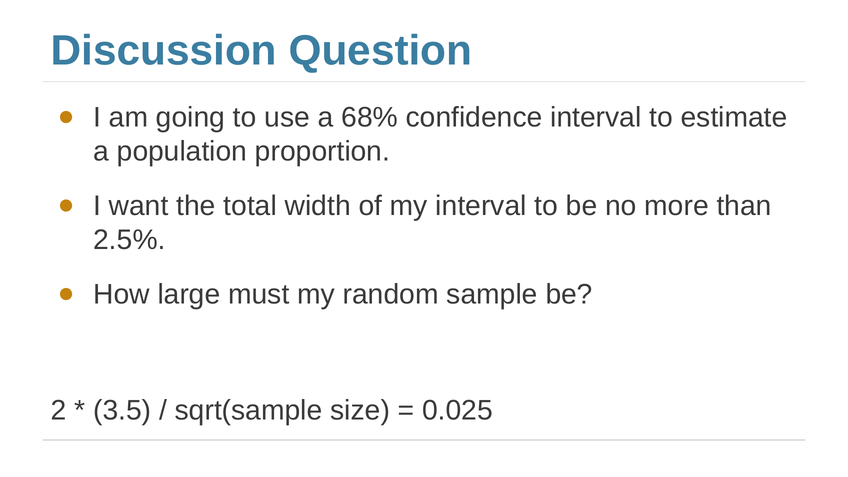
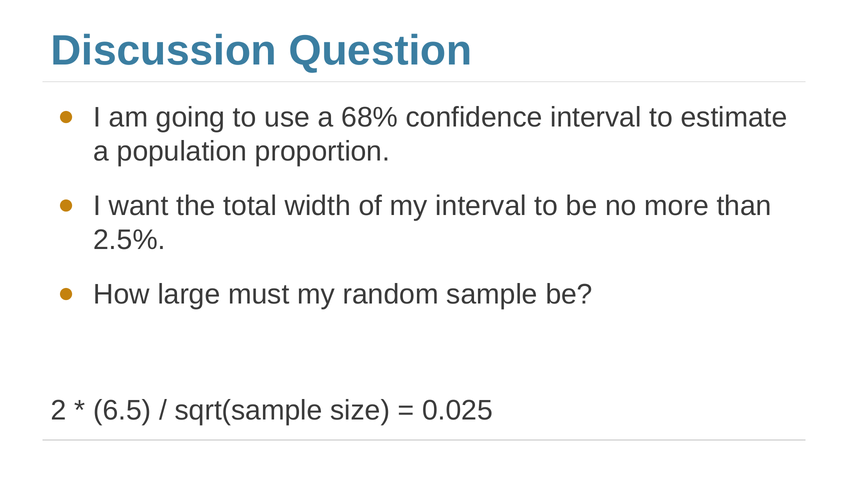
3.5: 3.5 -> 6.5
